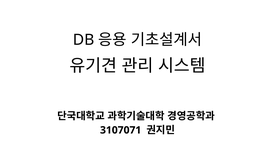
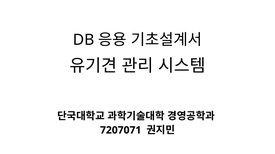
3107071: 3107071 -> 7207071
